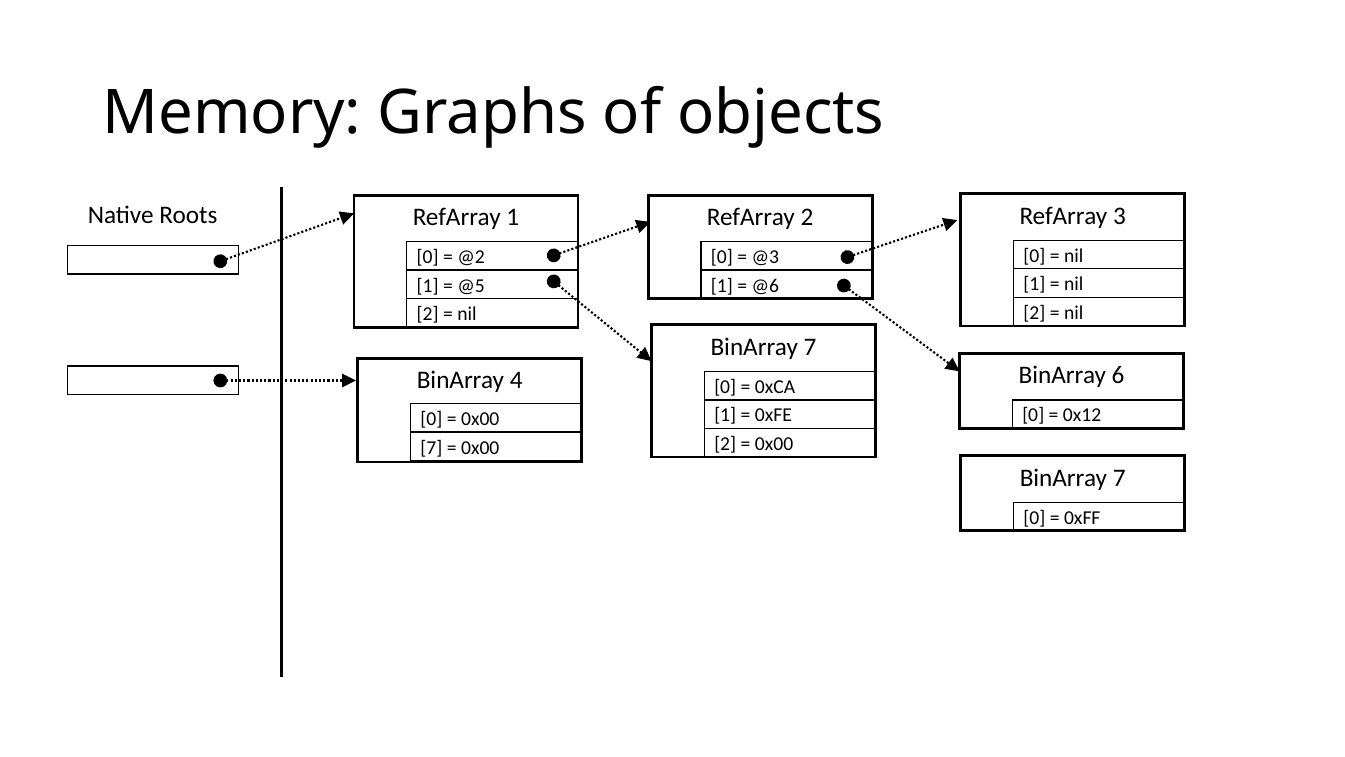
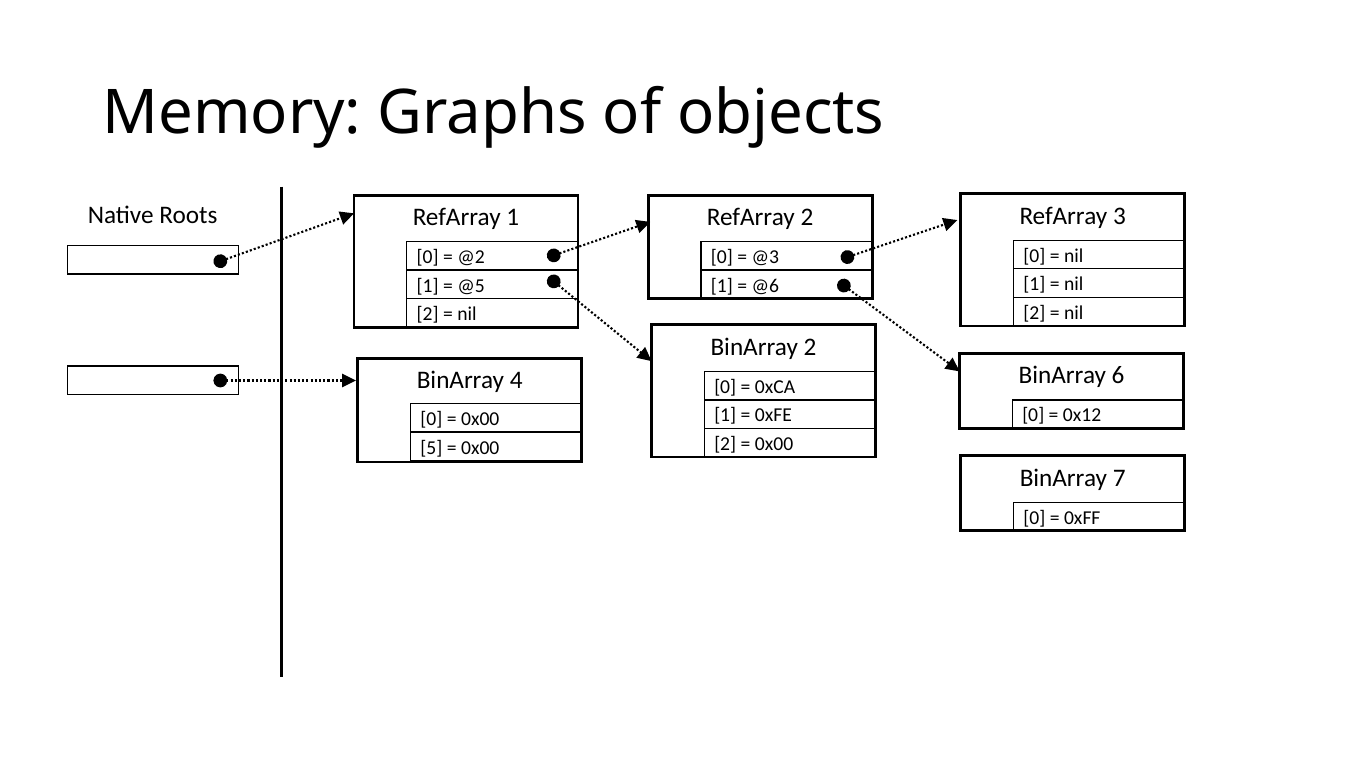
7 at (810, 347): 7 -> 2
7 at (431, 447): 7 -> 5
